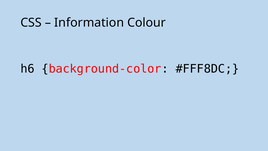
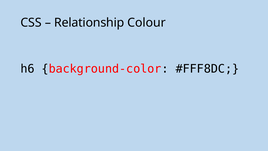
Information: Information -> Relationship
